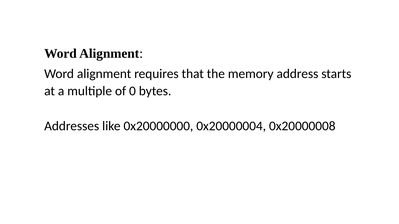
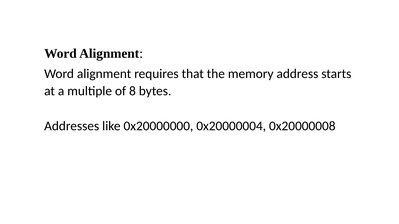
0: 0 -> 8
